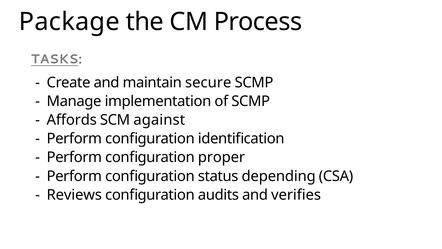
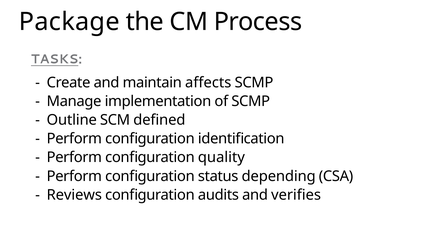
secure: secure -> affects
Affords: Affords -> Outline
against: against -> defined
proper: proper -> quality
